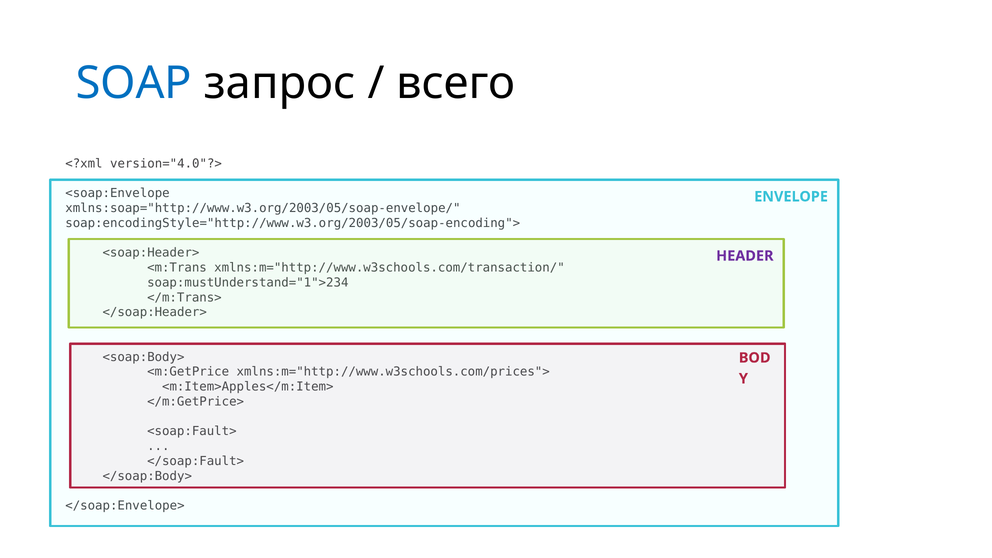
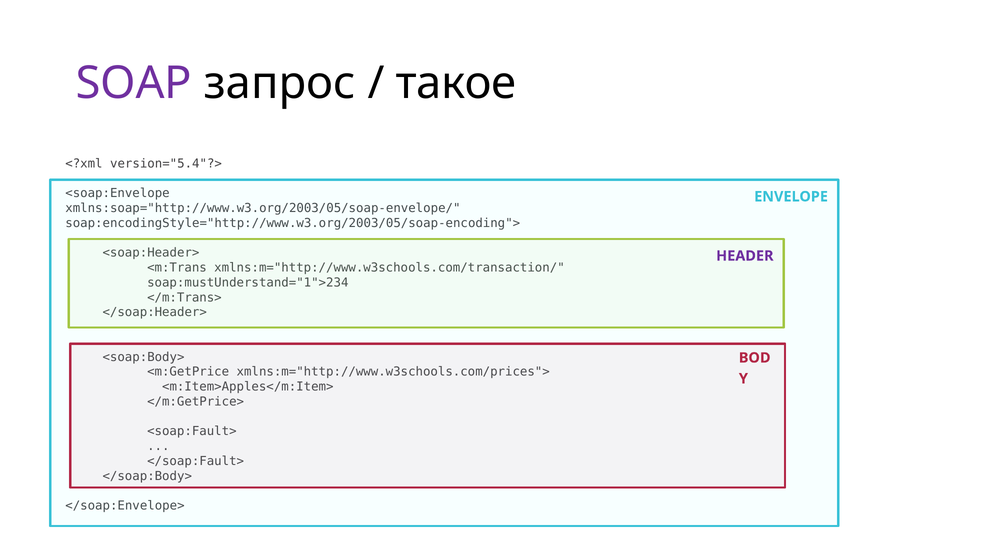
SOAP colour: blue -> purple
всего: всего -> такое
version="4.0"?>: version="4.0"?> -> version="5.4"?>
